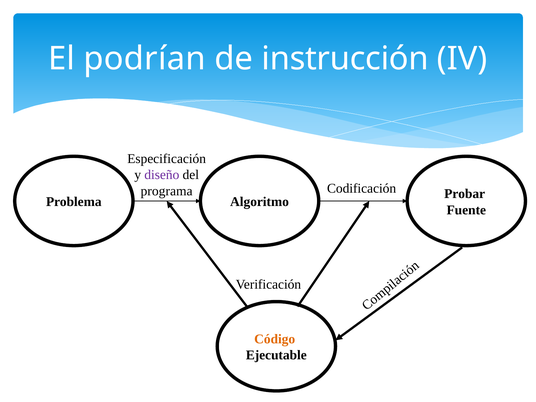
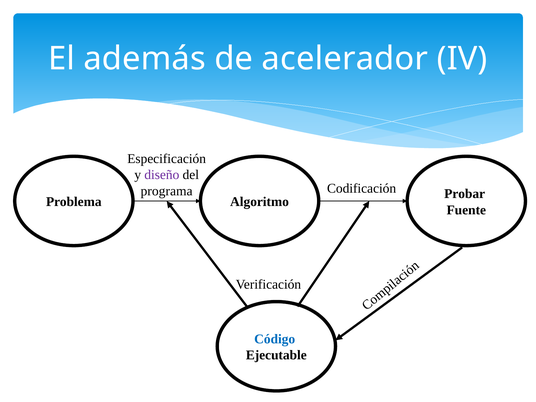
podrían: podrían -> además
instrucción: instrucción -> acelerador
Código colour: orange -> blue
